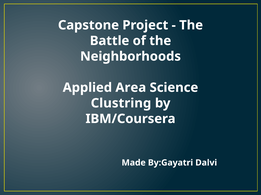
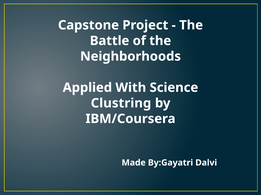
Area: Area -> With
